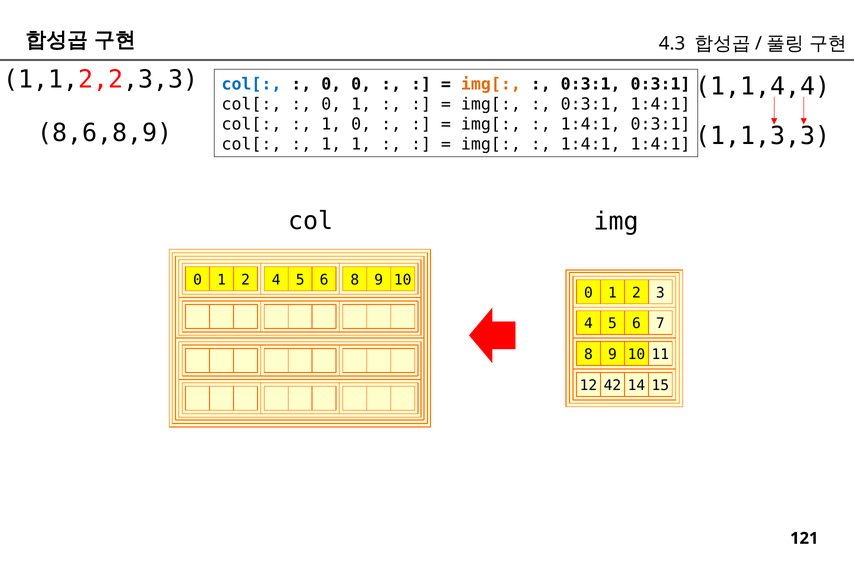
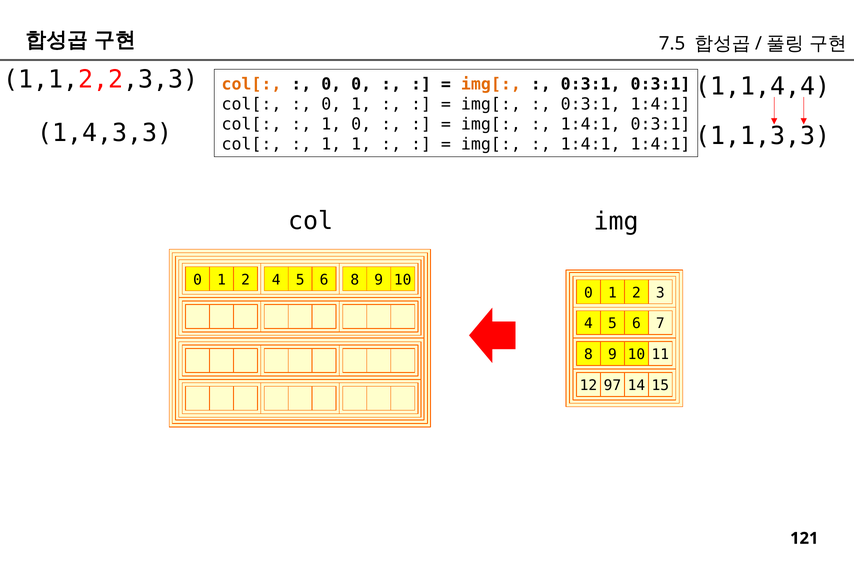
4.3: 4.3 -> 7.5
col[ at (251, 84) colour: blue -> orange
8,6,8,9: 8,6,8,9 -> 1,4,3,3
42: 42 -> 97
